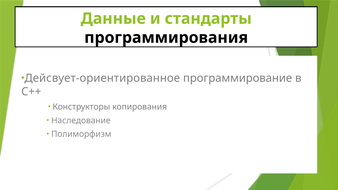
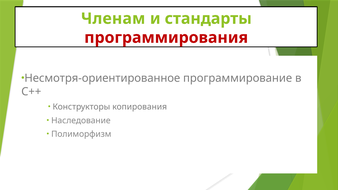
Данные: Данные -> Членам
программирования colour: black -> red
Дейсвует-ориентированное: Дейсвует-ориентированное -> Несмотря-ориентированное
